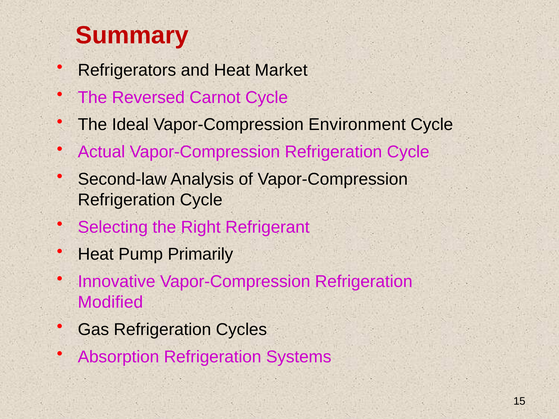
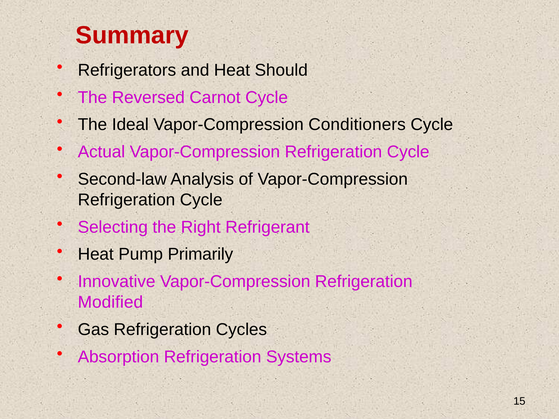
Market: Market -> Should
Environment: Environment -> Conditioners
